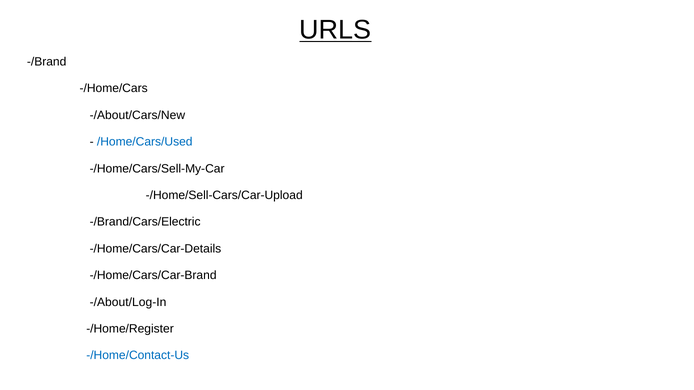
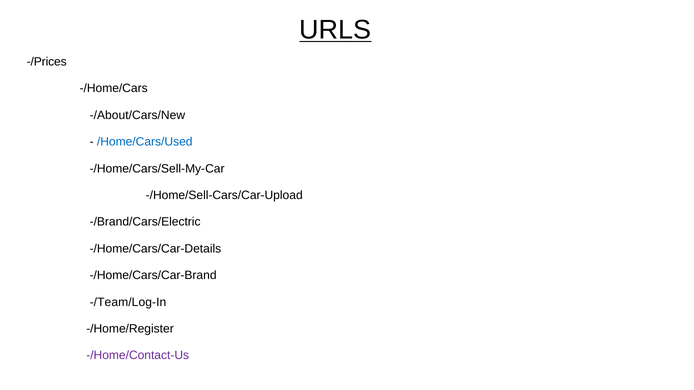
-/Brand: -/Brand -> -/Prices
-/About/Log-In: -/About/Log-In -> -/Team/Log-In
-/Home/Contact-Us colour: blue -> purple
